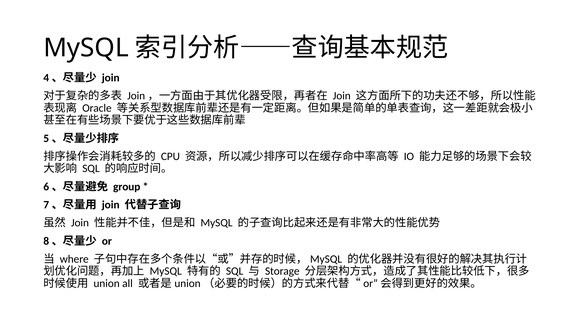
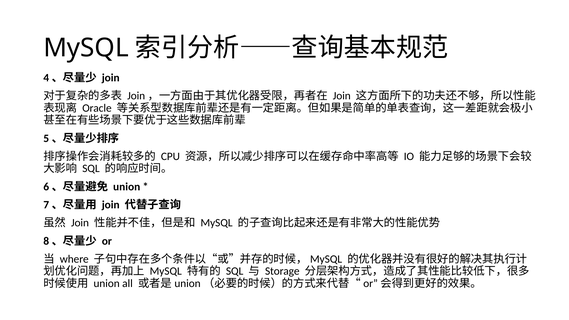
group at (127, 187): group -> union
